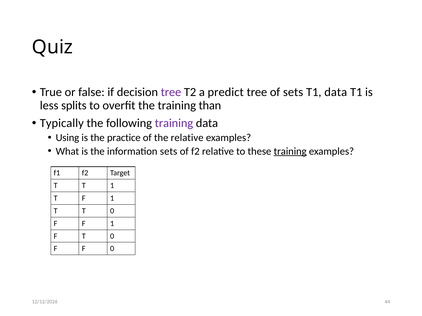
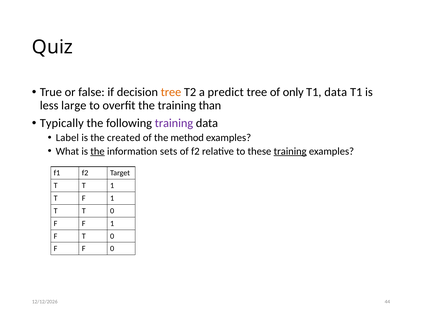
tree at (171, 92) colour: purple -> orange
of sets: sets -> only
splits: splits -> large
Using: Using -> Label
practice: practice -> created
the relative: relative -> method
the at (98, 151) underline: none -> present
